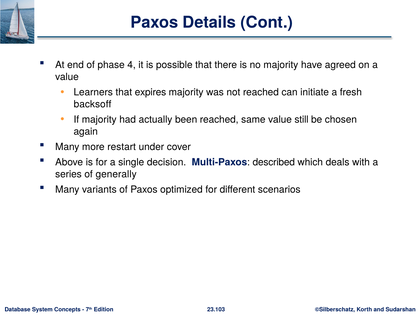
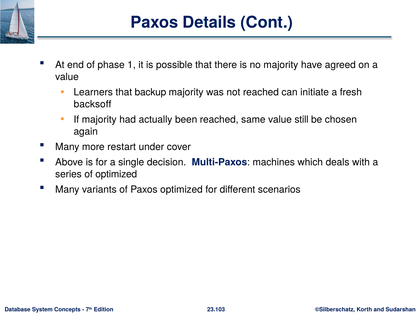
4: 4 -> 1
expires: expires -> backup
described: described -> machines
of generally: generally -> optimized
